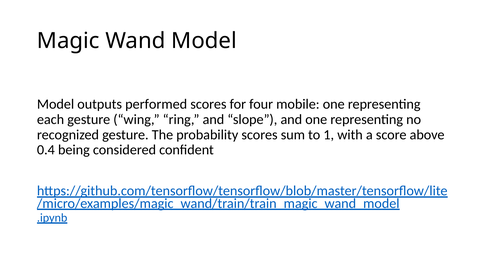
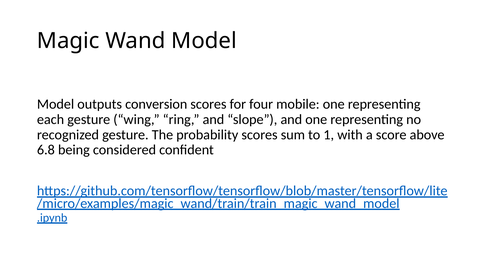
performed: performed -> conversion
0.4: 0.4 -> 6.8
